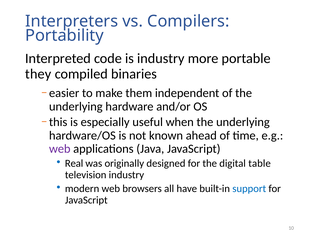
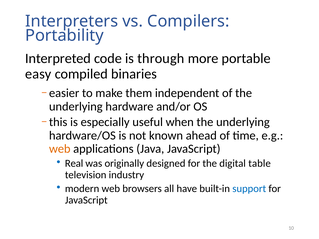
is industry: industry -> through
they: they -> easy
web at (60, 149) colour: purple -> orange
